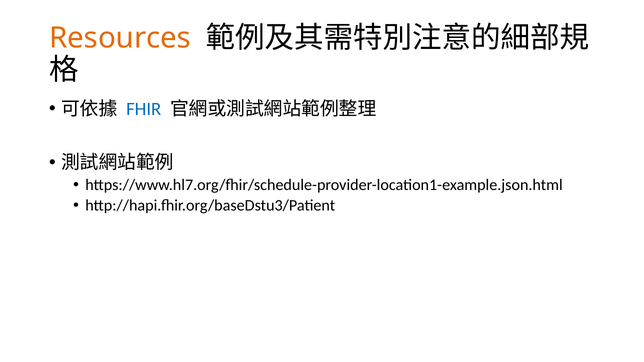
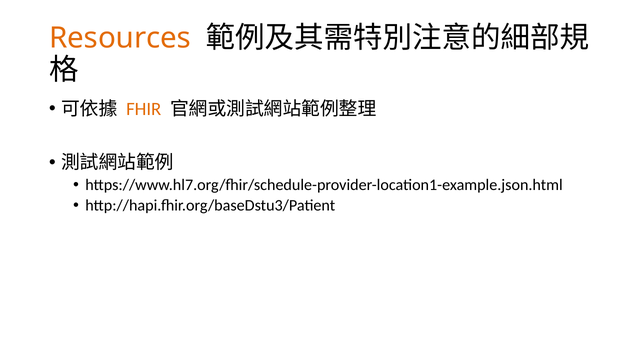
FHIR colour: blue -> orange
